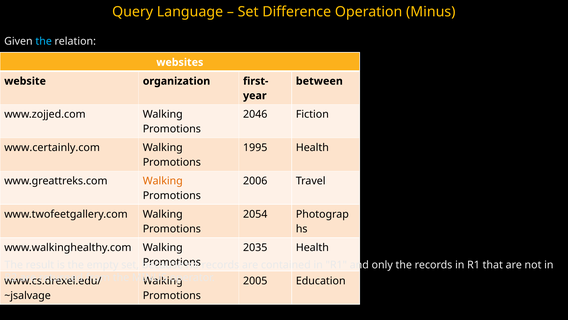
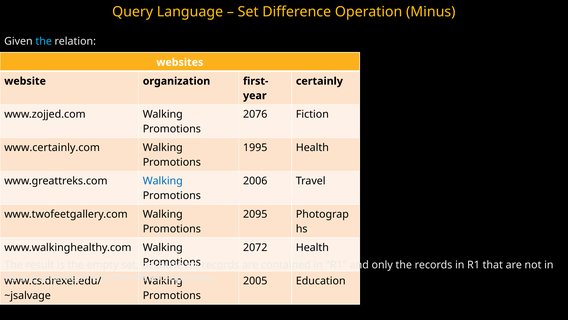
between: between -> certainly
2046: 2046 -> 2076
Walking at (163, 181) colour: orange -> blue
2054: 2054 -> 2095
2035: 2035 -> 2072
